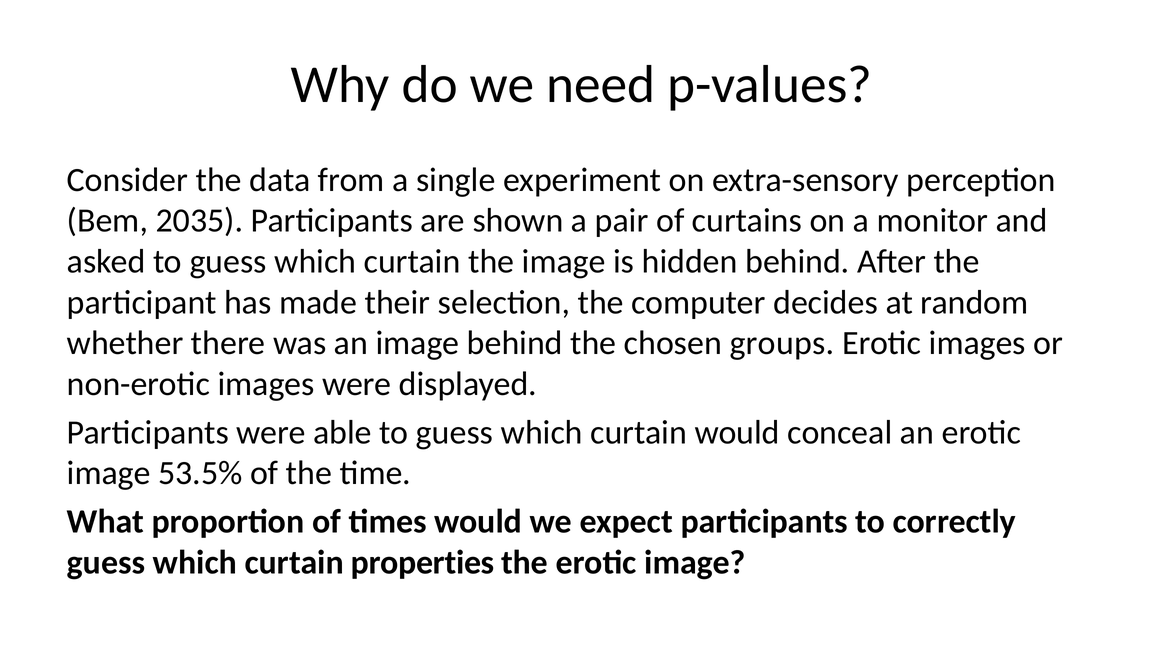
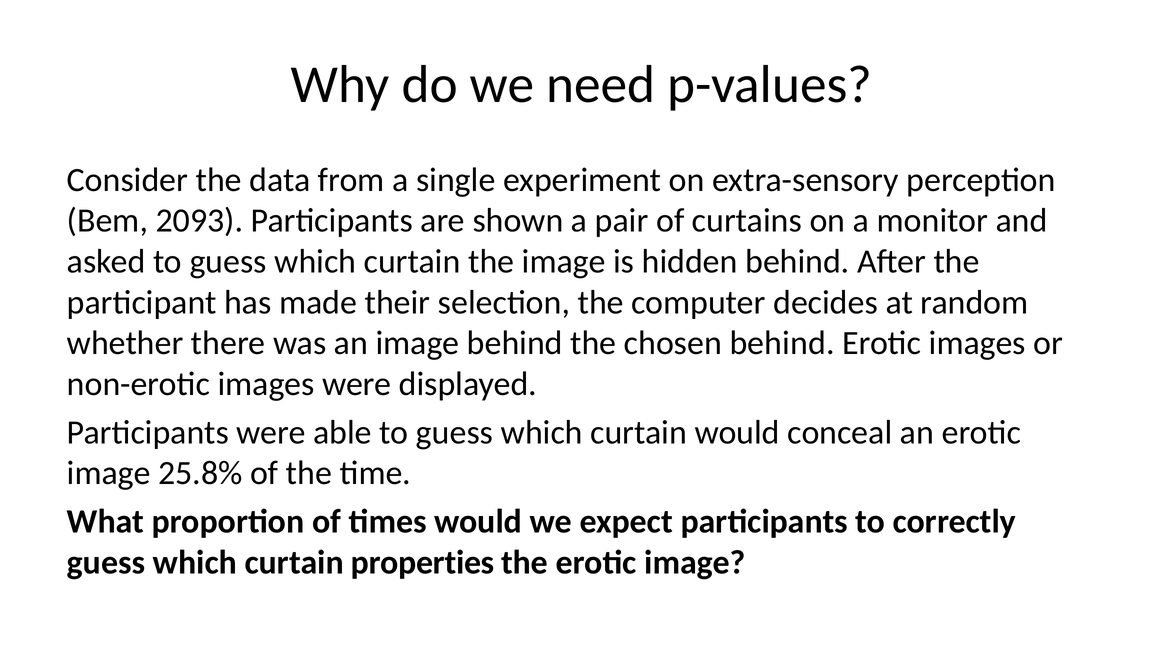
2035: 2035 -> 2093
chosen groups: groups -> behind
53.5%: 53.5% -> 25.8%
